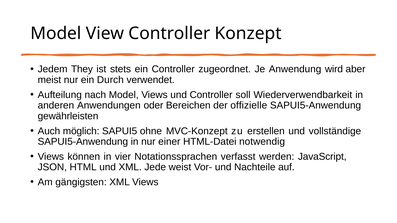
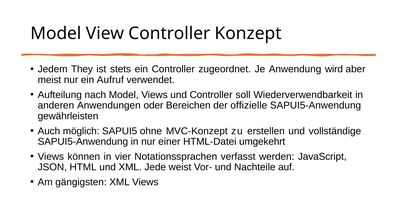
Durch: Durch -> Aufruf
notwendig: notwendig -> umgekehrt
